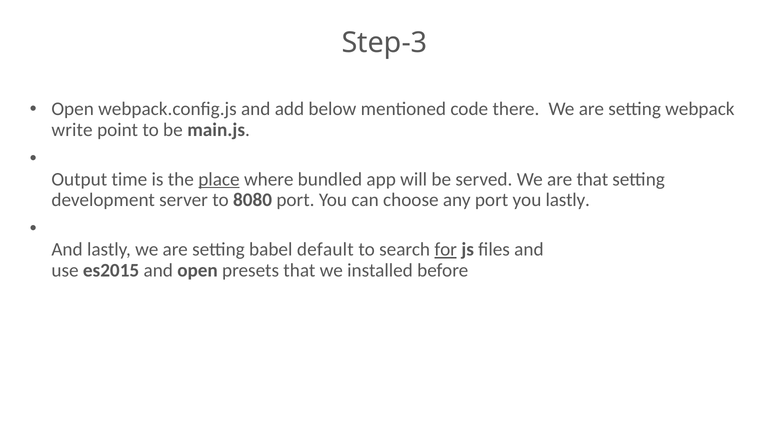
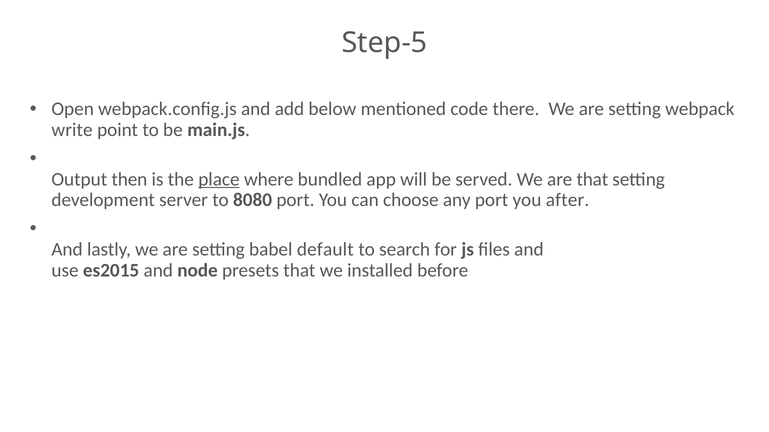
Step-3: Step-3 -> Step-5
time: time -> then
you lastly: lastly -> after
for underline: present -> none
and open: open -> node
